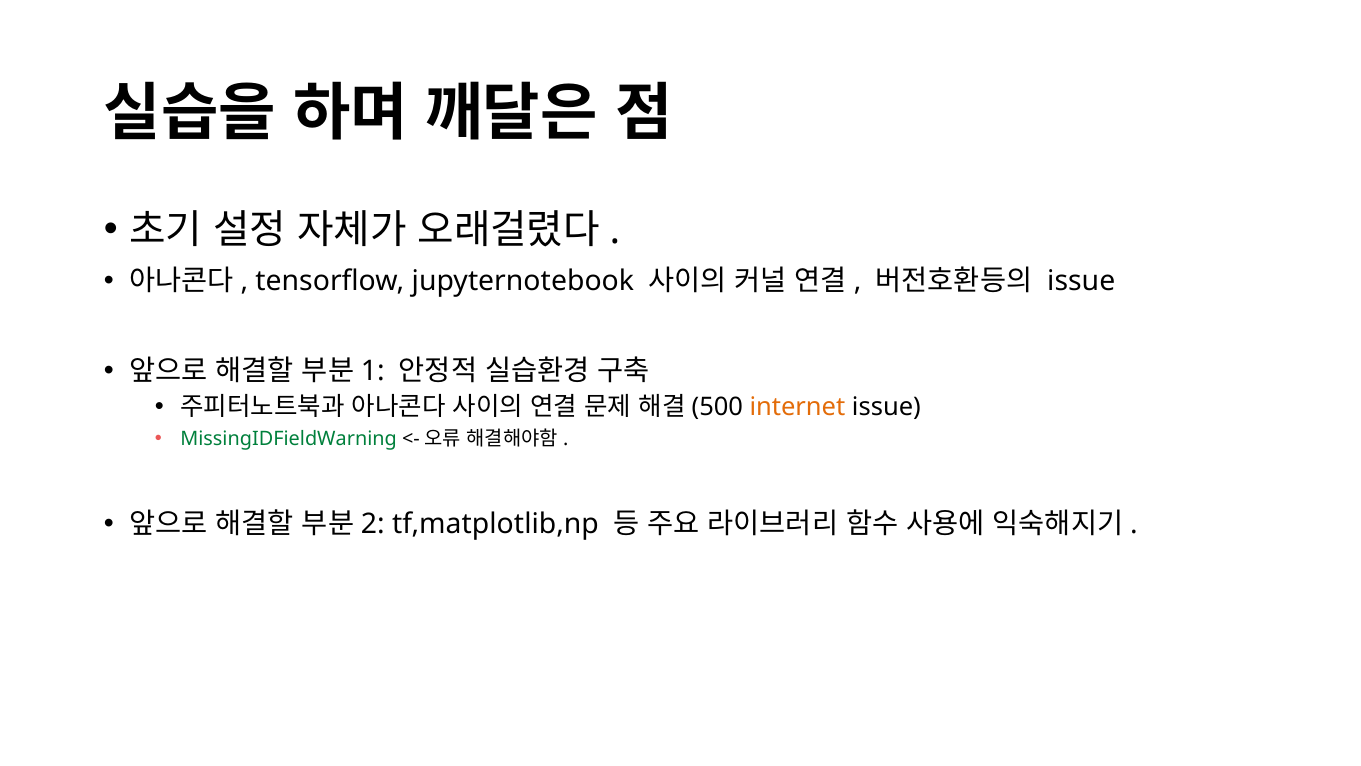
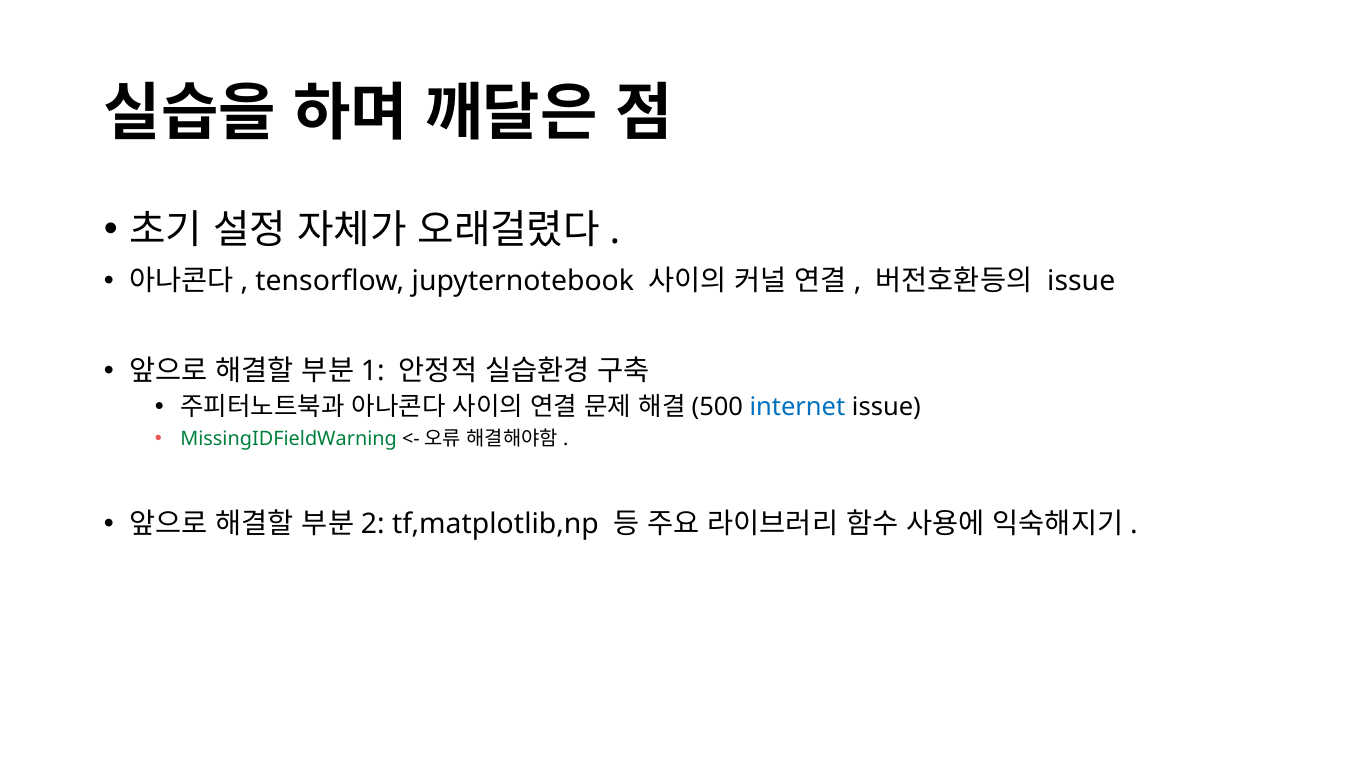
internet colour: orange -> blue
